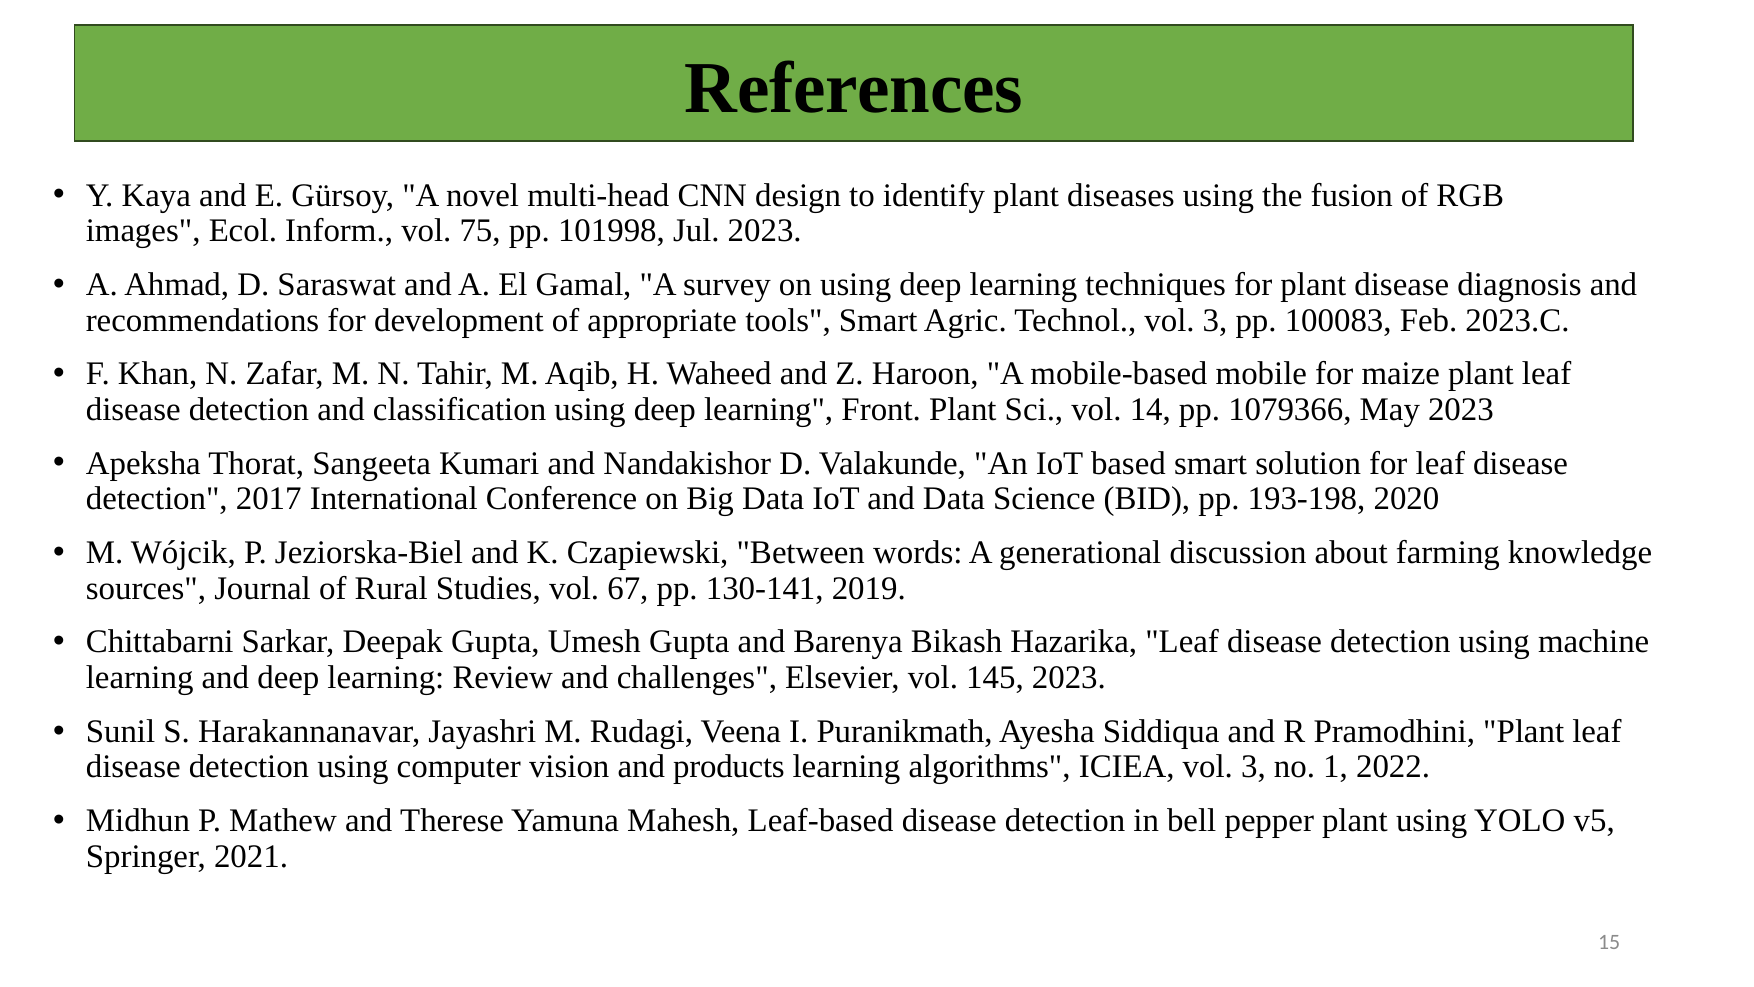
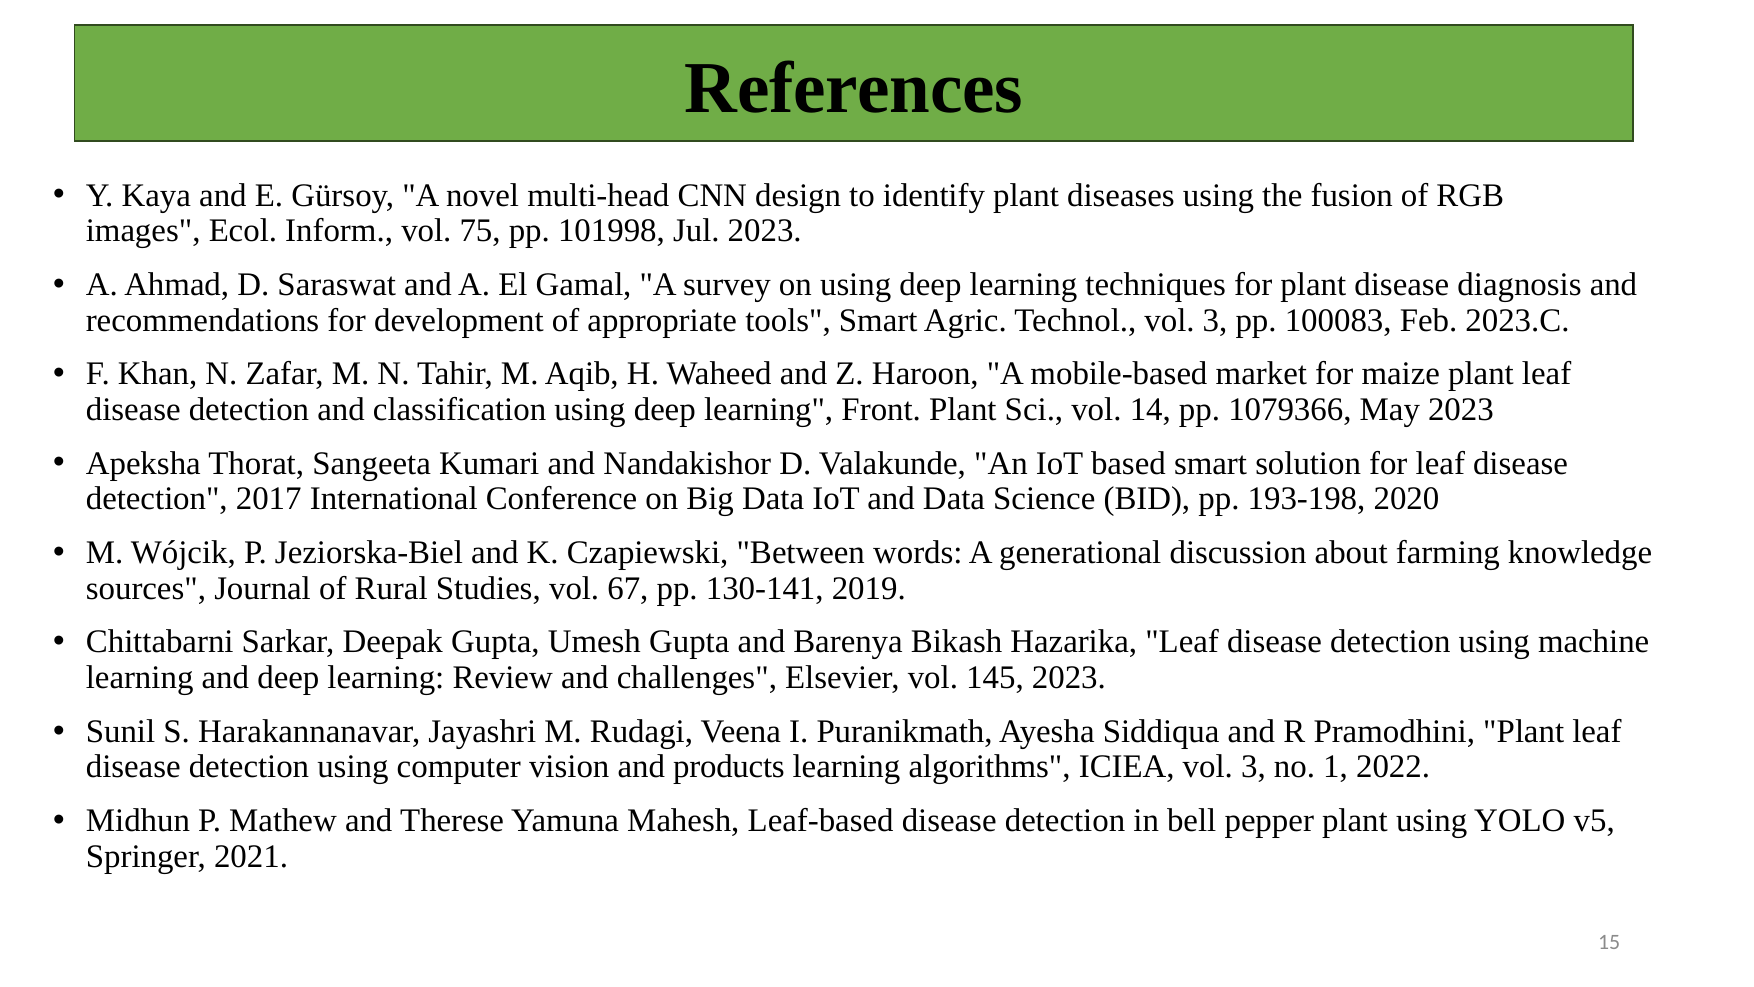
mobile: mobile -> market
